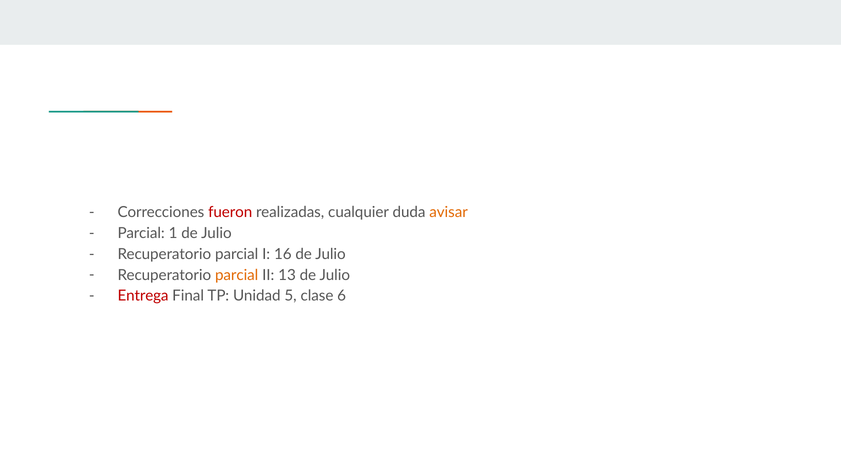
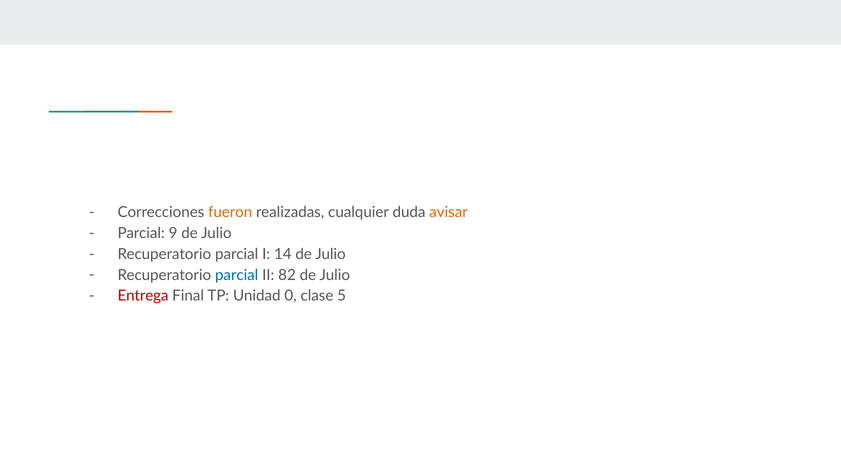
fueron colour: red -> orange
1: 1 -> 9
16: 16 -> 14
parcial at (237, 275) colour: orange -> blue
13: 13 -> 82
5: 5 -> 0
6: 6 -> 5
